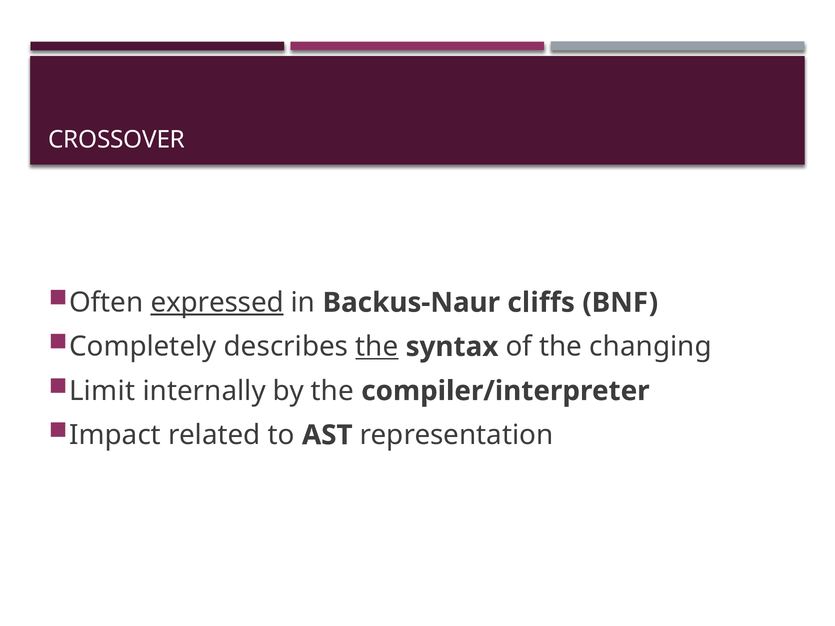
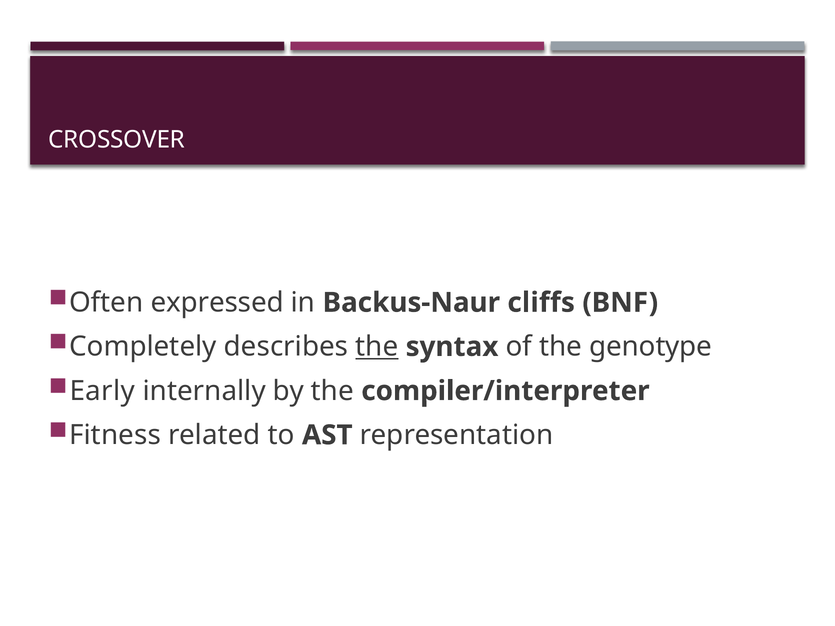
expressed underline: present -> none
changing: changing -> genotype
Limit: Limit -> Early
Impact: Impact -> Fitness
